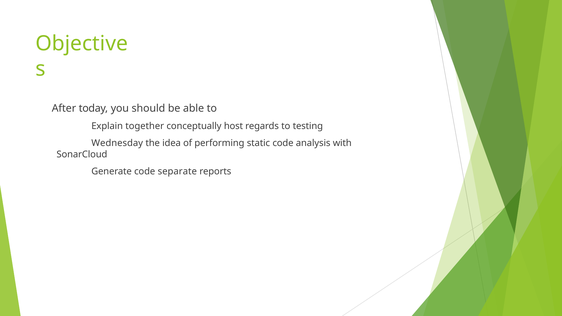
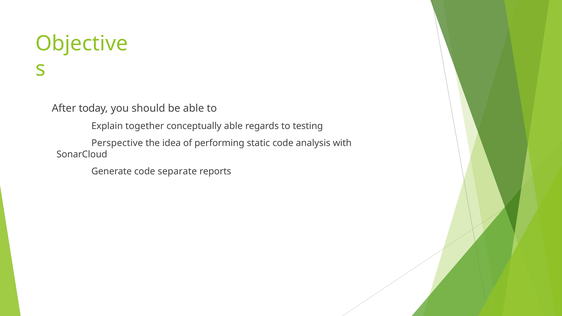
conceptually host: host -> able
Wednesday: Wednesday -> Perspective
